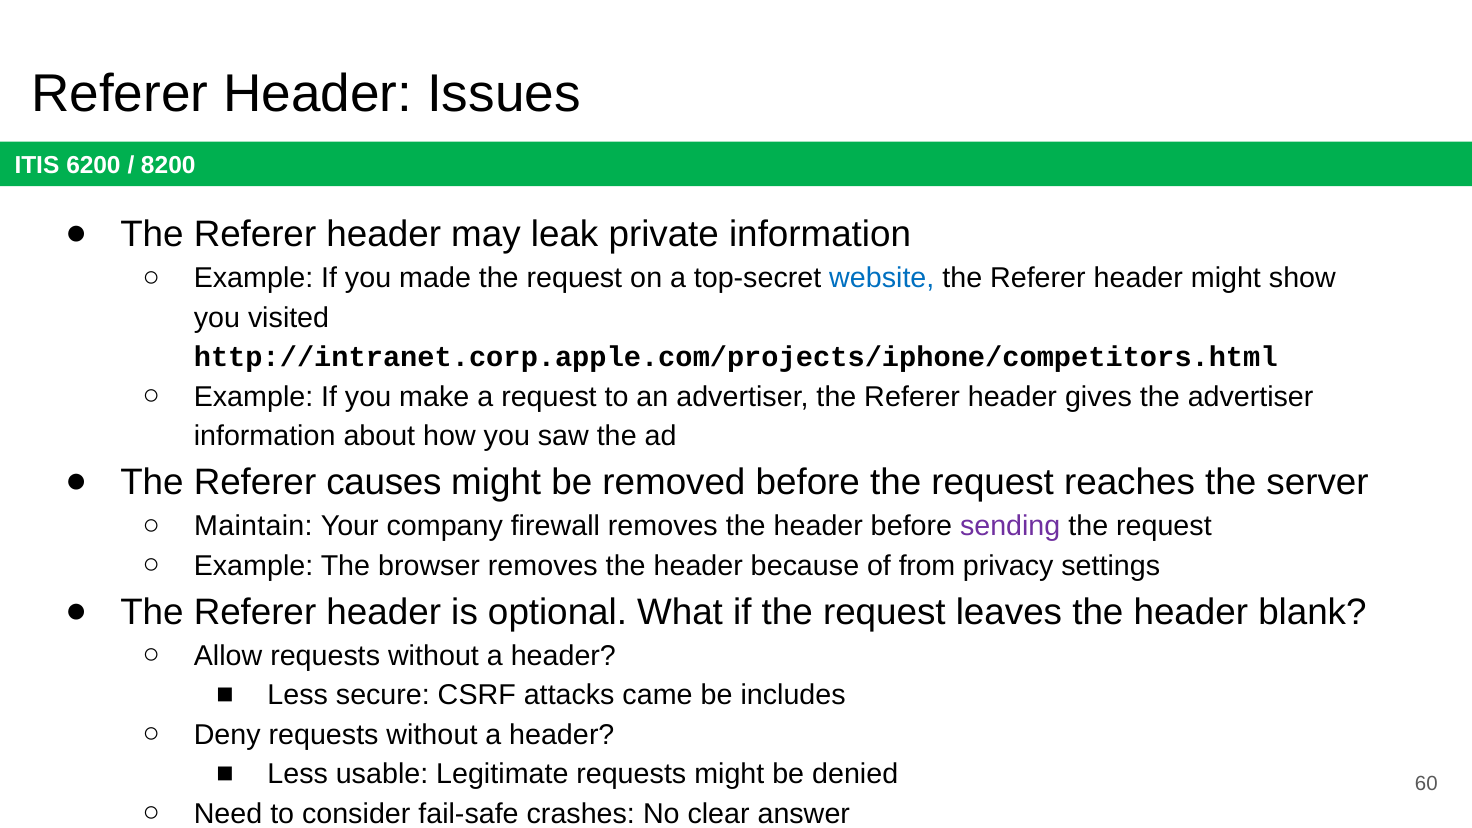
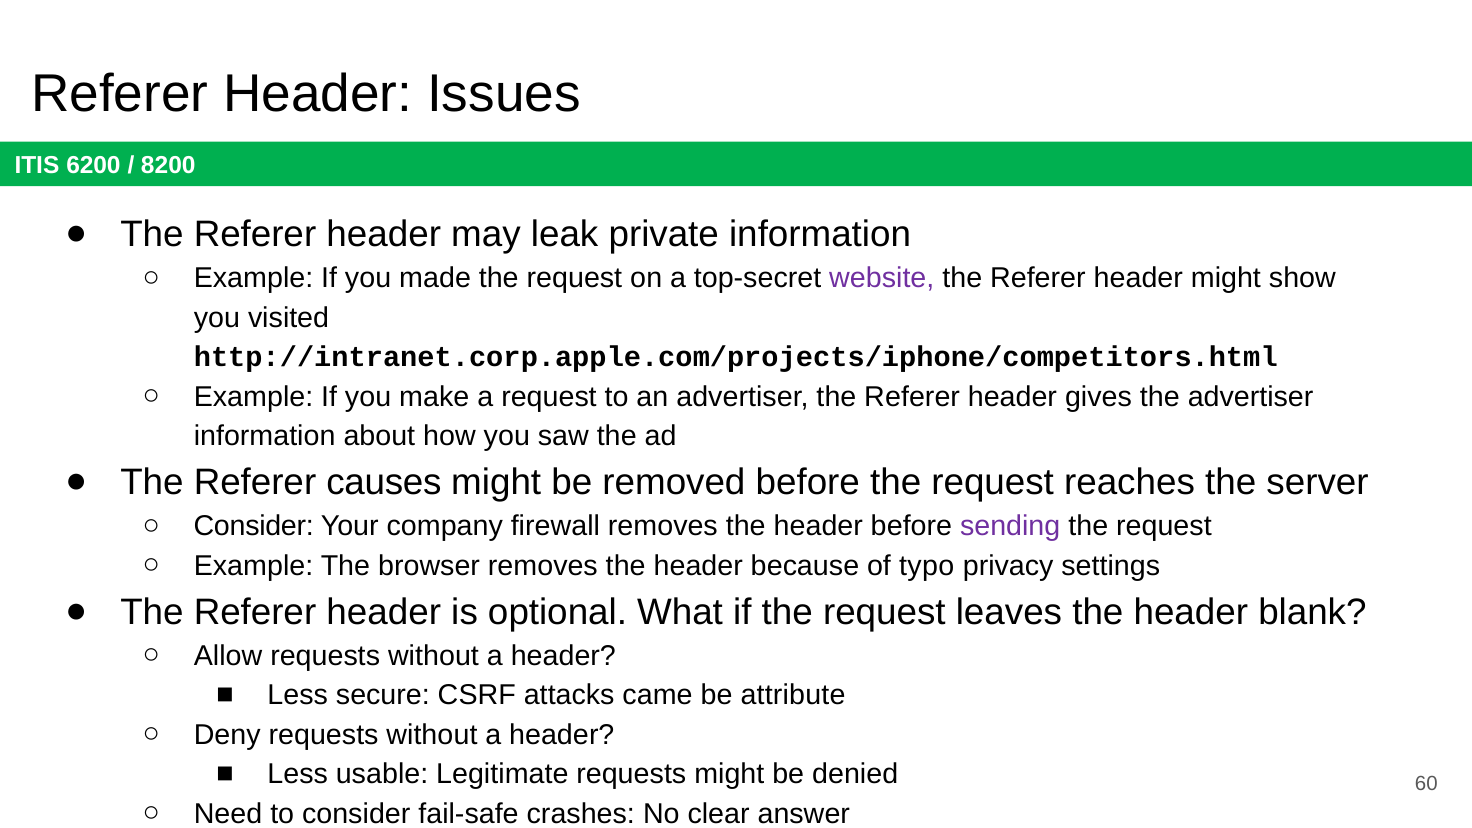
website colour: blue -> purple
Maintain at (253, 526): Maintain -> Consider
from: from -> typo
includes: includes -> attribute
